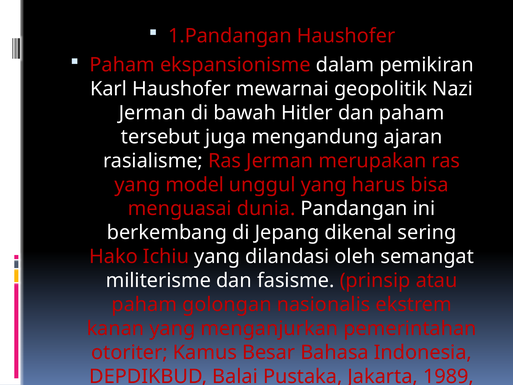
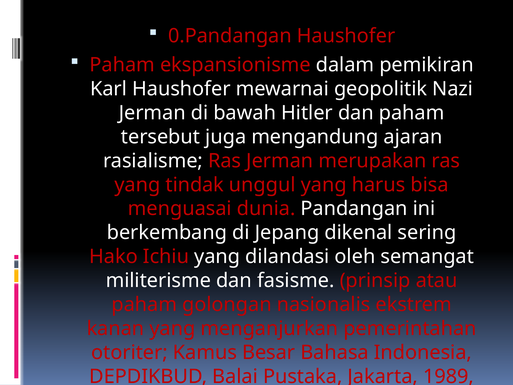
1.Pandangan: 1.Pandangan -> 0.Pandangan
model: model -> tindak
